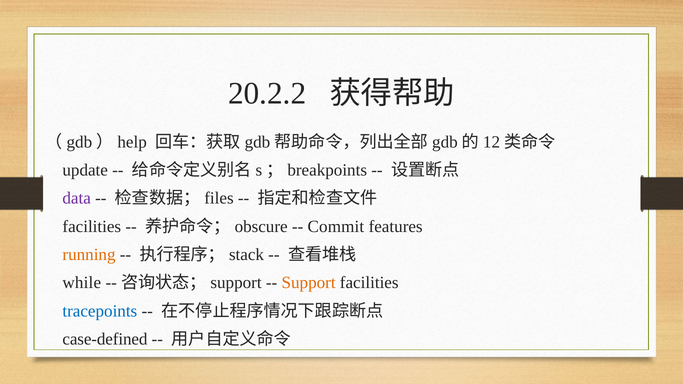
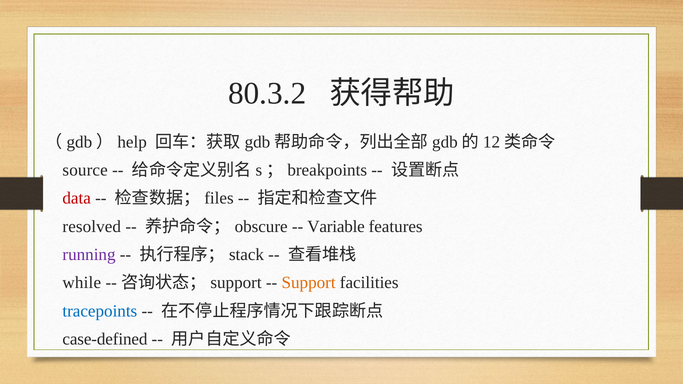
20.2.2: 20.2.2 -> 80.3.2
update: update -> source
data colour: purple -> red
facilities at (92, 227): facilities -> resolved
Commit: Commit -> Variable
running colour: orange -> purple
